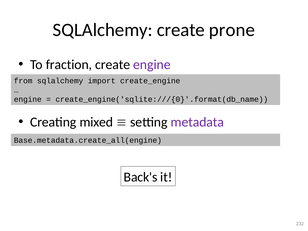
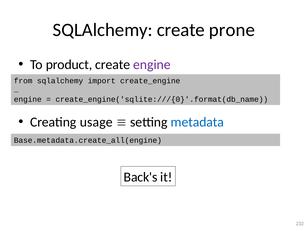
fraction: fraction -> product
mixed: mixed -> usage
metadata colour: purple -> blue
